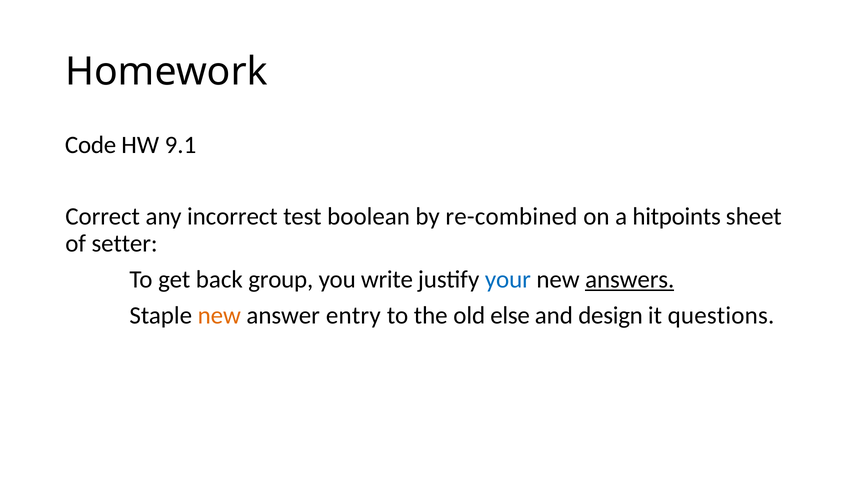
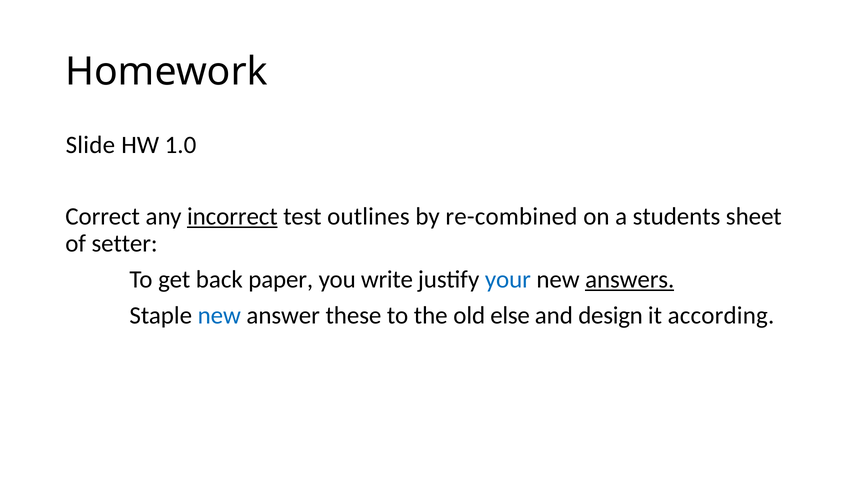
Code: Code -> Slide
9.1: 9.1 -> 1.0
incorrect underline: none -> present
boolean: boolean -> outlines
hitpoints: hitpoints -> students
group: group -> paper
new at (219, 315) colour: orange -> blue
entry: entry -> these
questions: questions -> according
